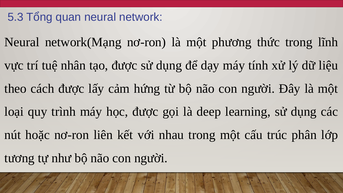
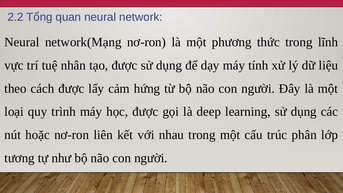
5.3: 5.3 -> 2.2
